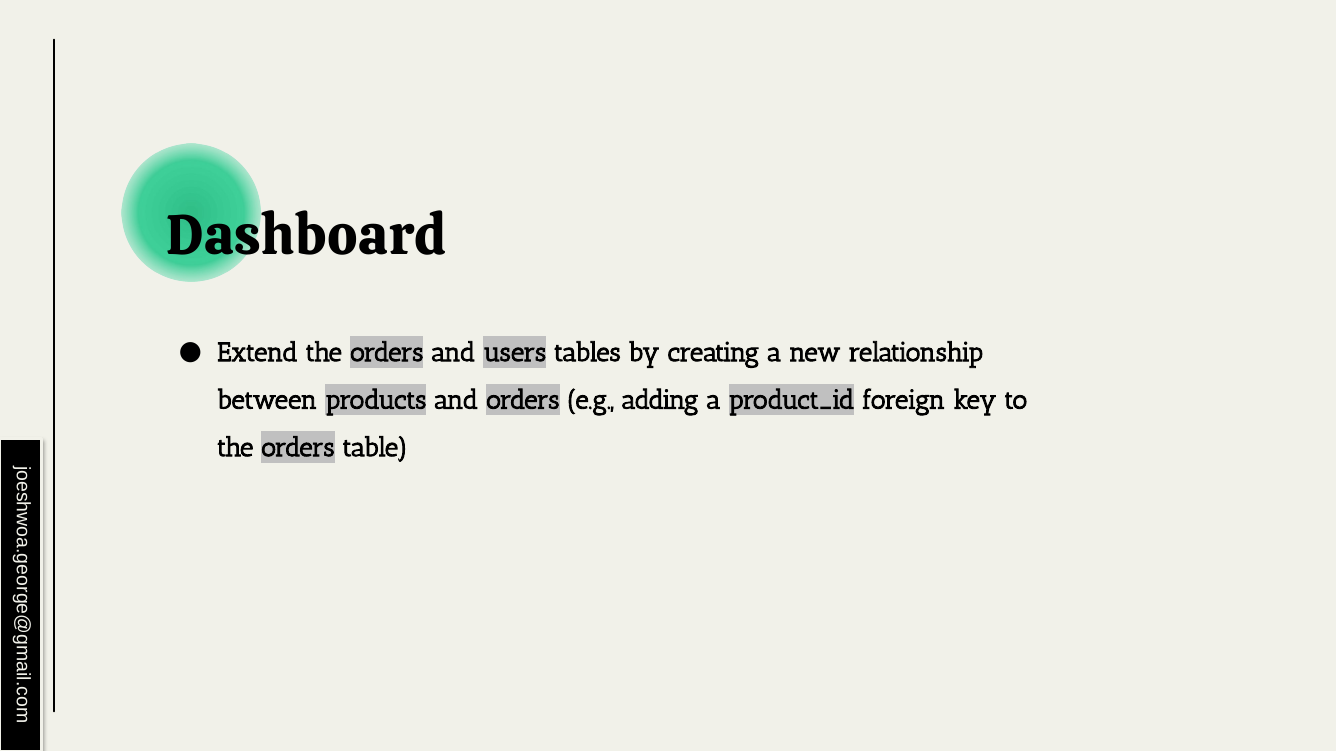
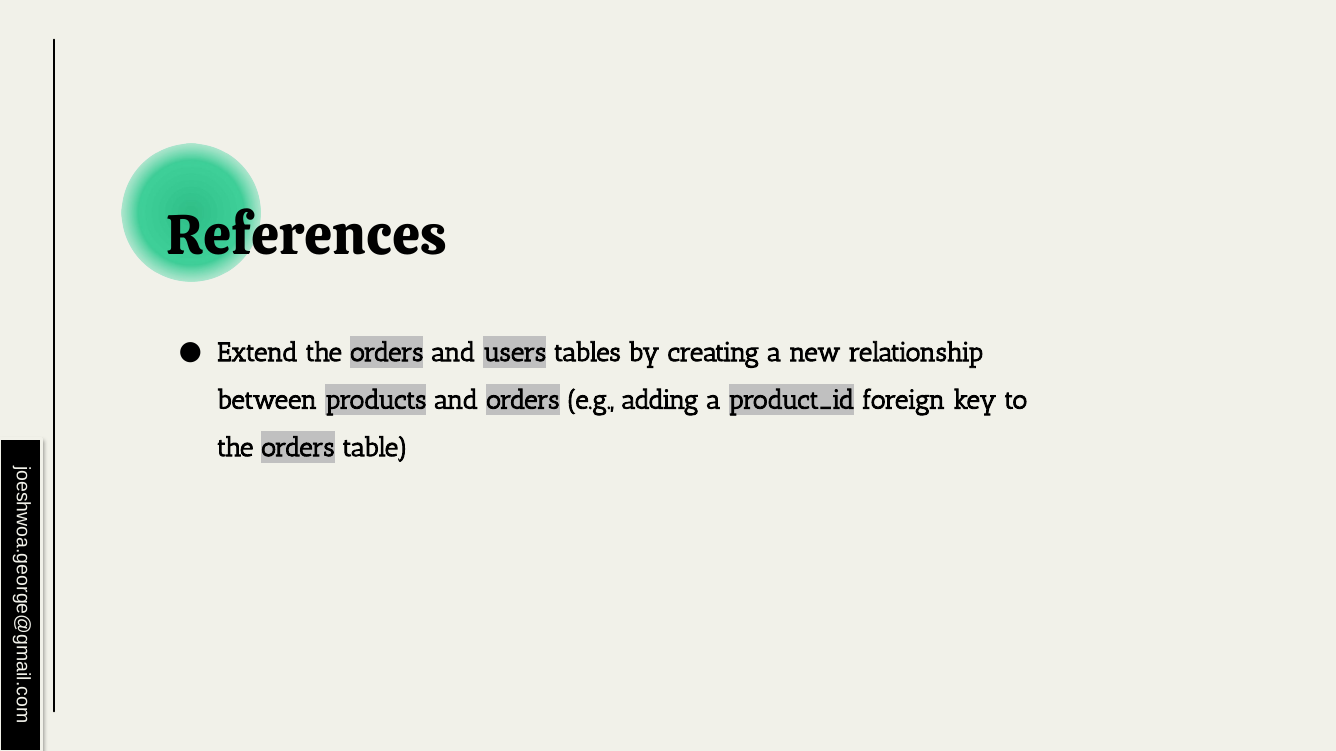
Dashboard: Dashboard -> References
